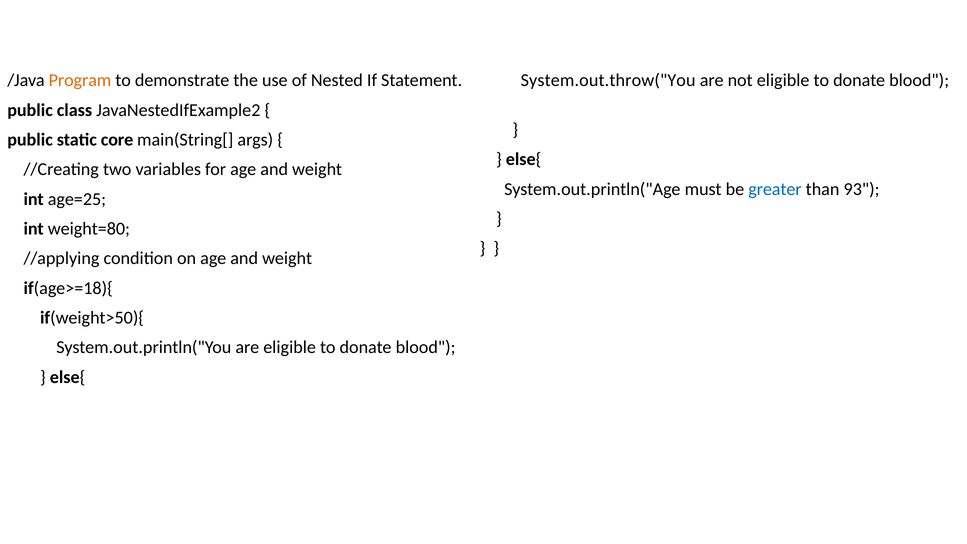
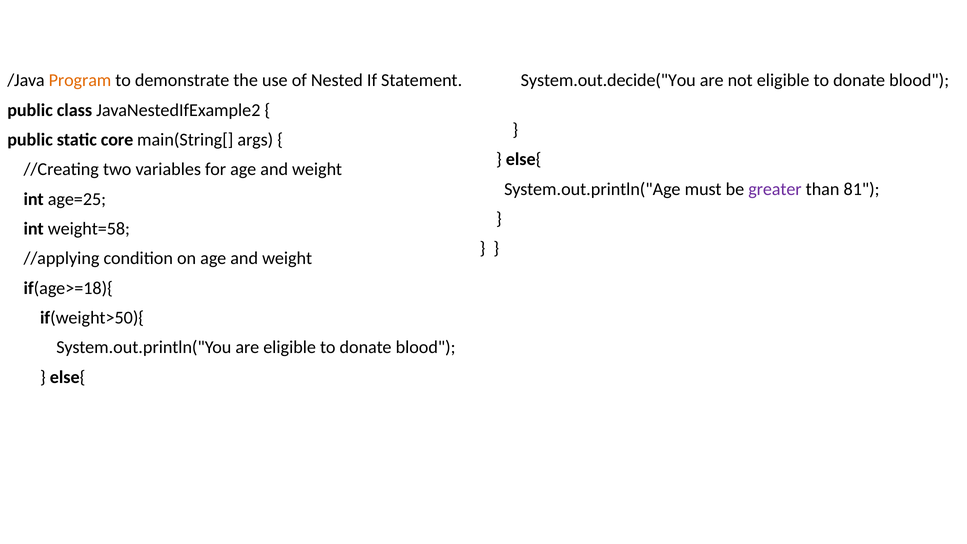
System.out.throw("You: System.out.throw("You -> System.out.decide("You
greater colour: blue -> purple
93: 93 -> 81
weight=80: weight=80 -> weight=58
